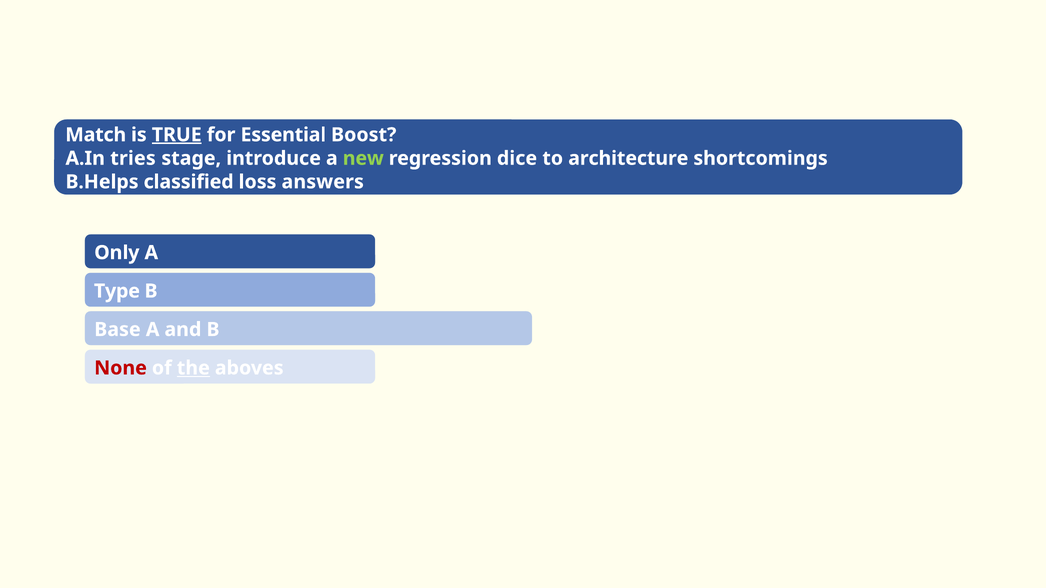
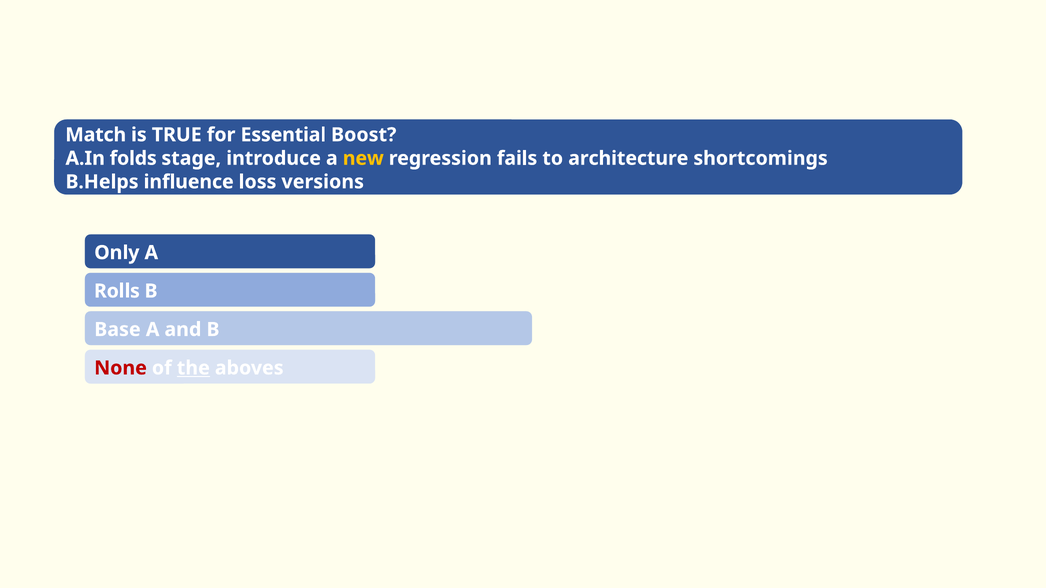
TRUE underline: present -> none
tries: tries -> folds
new colour: light green -> yellow
dice: dice -> fails
classified: classified -> influence
answers: answers -> versions
Type: Type -> Rolls
